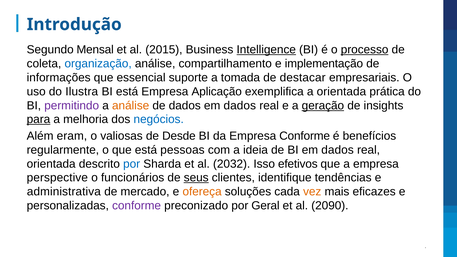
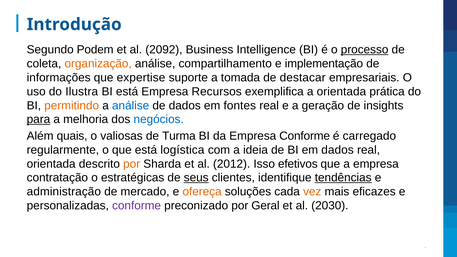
Mensal: Mensal -> Podem
2015: 2015 -> 2092
Intelligence underline: present -> none
organização colour: blue -> orange
essencial: essencial -> expertise
Aplicação: Aplicação -> Recursos
permitindo colour: purple -> orange
análise at (131, 106) colour: orange -> blue
dados em dados: dados -> fontes
geração underline: present -> none
eram: eram -> quais
Desde: Desde -> Turma
benefícios: benefícios -> carregado
pessoas: pessoas -> logística
por at (132, 164) colour: blue -> orange
2032: 2032 -> 2012
perspective: perspective -> contratação
funcionários: funcionários -> estratégicas
tendências underline: none -> present
administrativa: administrativa -> administração
2090: 2090 -> 2030
